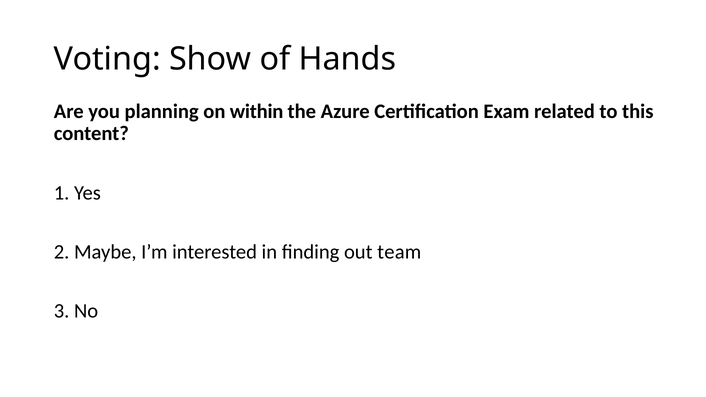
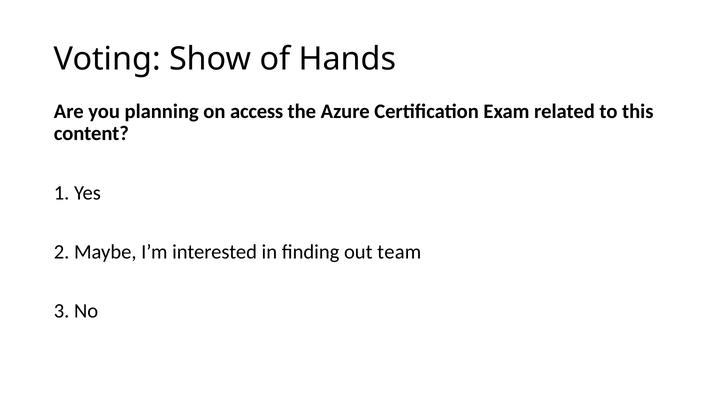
within: within -> access
